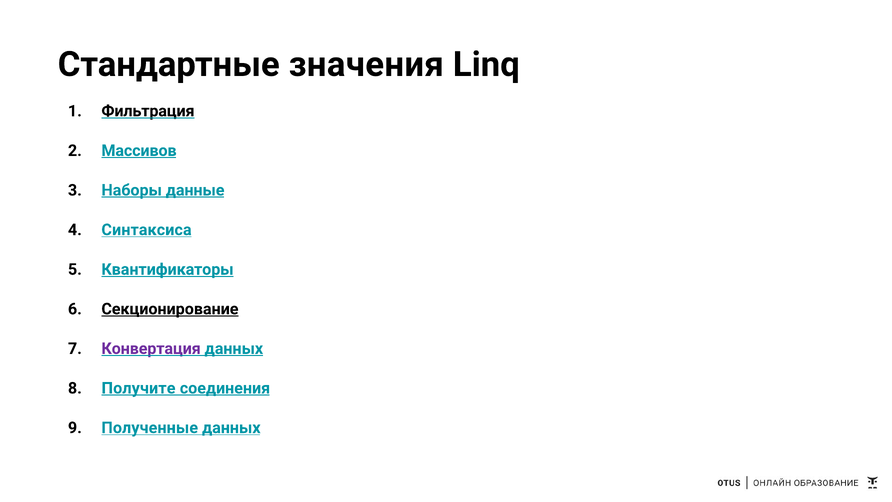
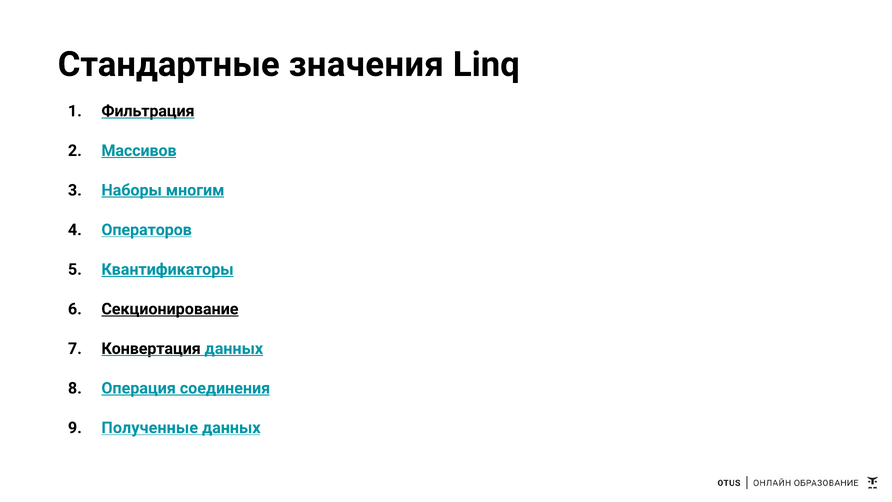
данные: данные -> многим
Синтаксиса: Синтаксиса -> Операторов
Конвертация colour: purple -> black
Получите: Получите -> Операция
